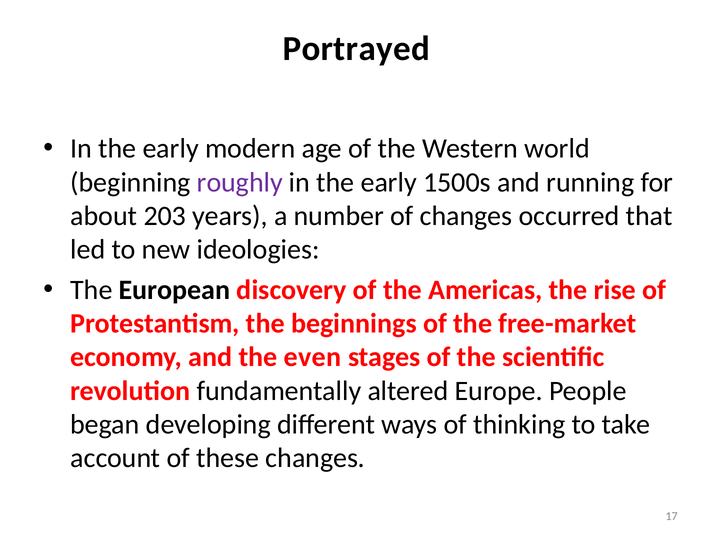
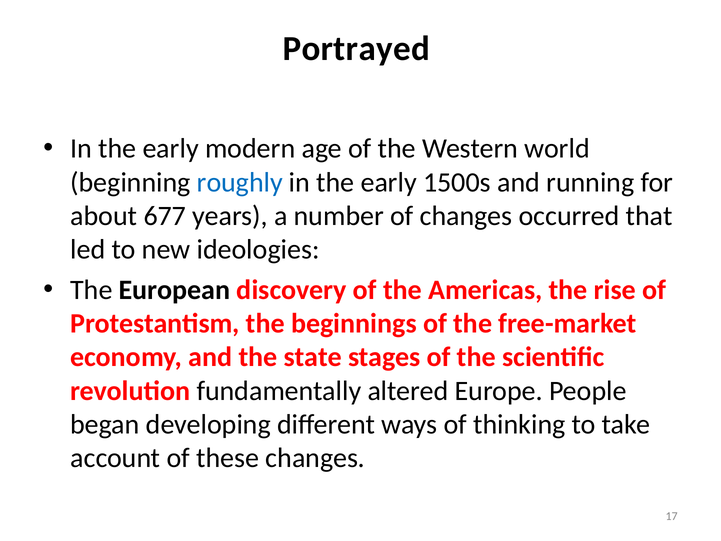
roughly colour: purple -> blue
203: 203 -> 677
even: even -> state
